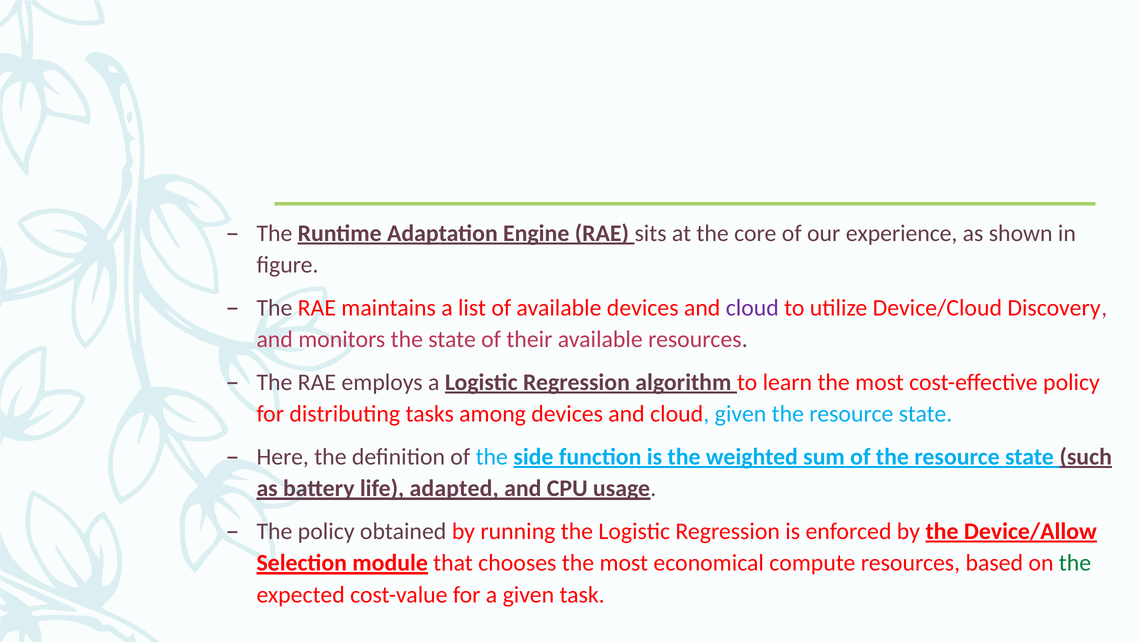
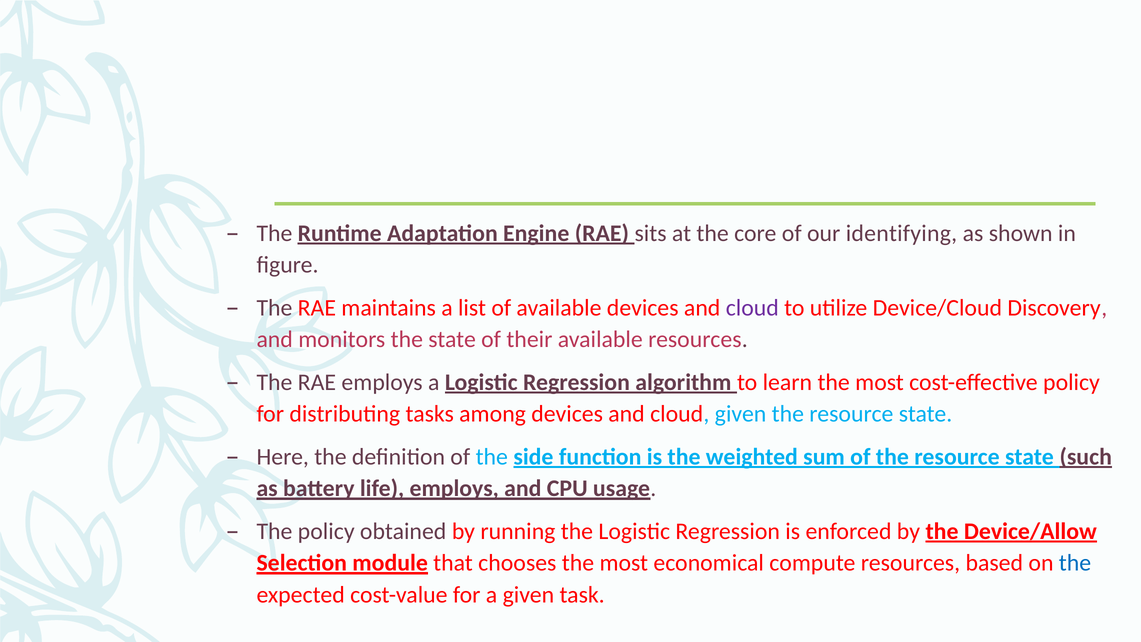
experience: experience -> identifying
life adapted: adapted -> employs
the at (1075, 563) colour: green -> blue
